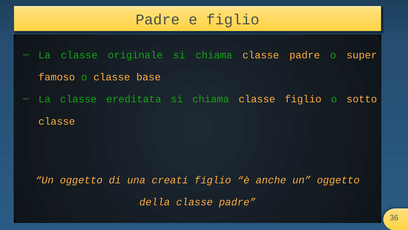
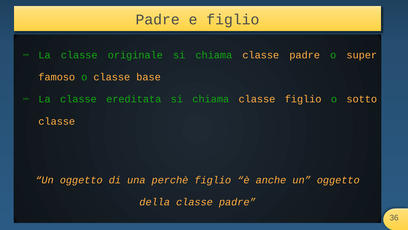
creati: creati -> perchè
